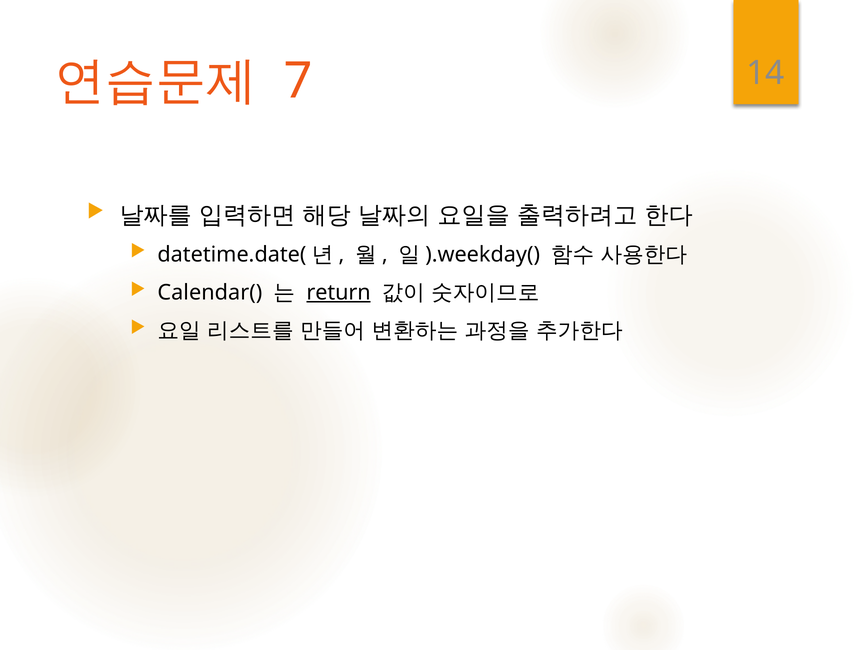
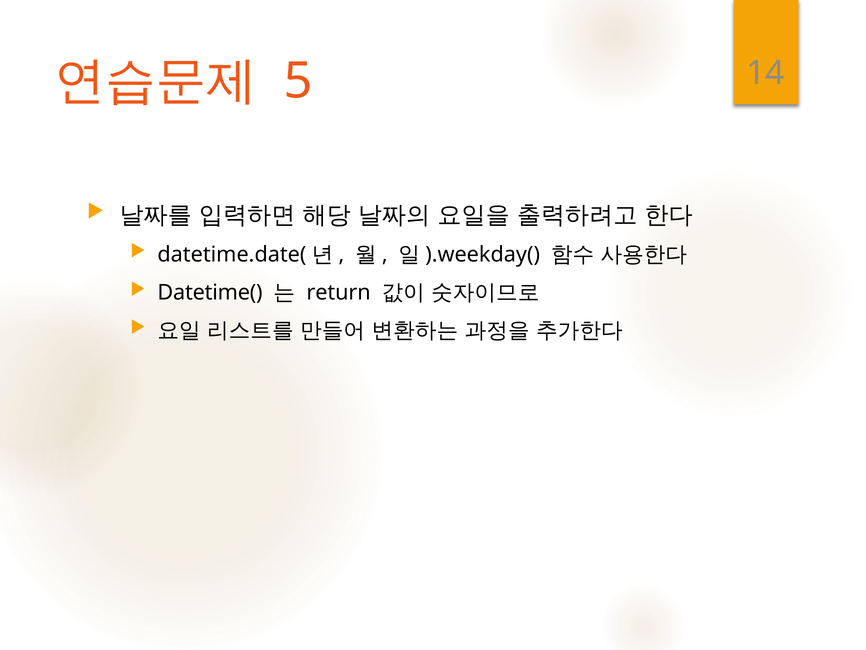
7: 7 -> 5
Calendar(: Calendar( -> Datetime(
return underline: present -> none
